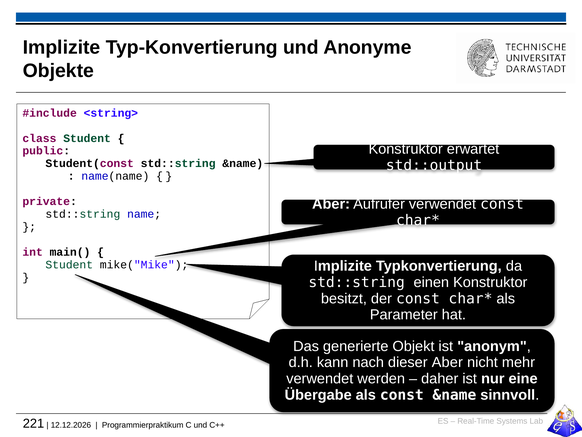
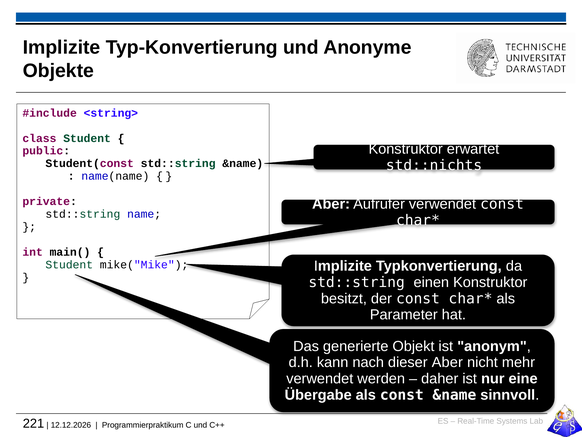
std::output: std::output -> std::nichts
